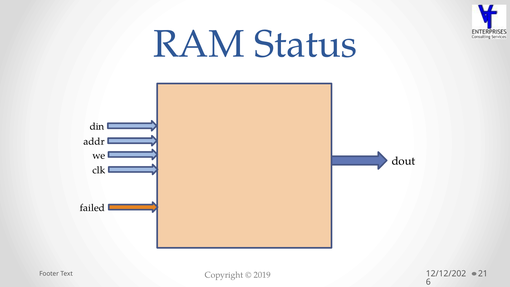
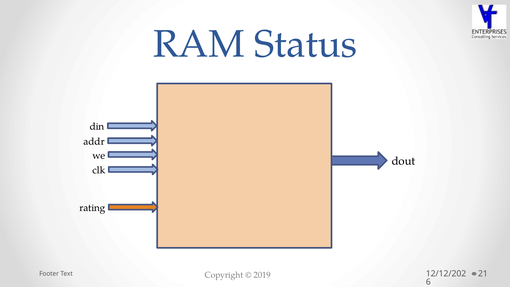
failed: failed -> rating
